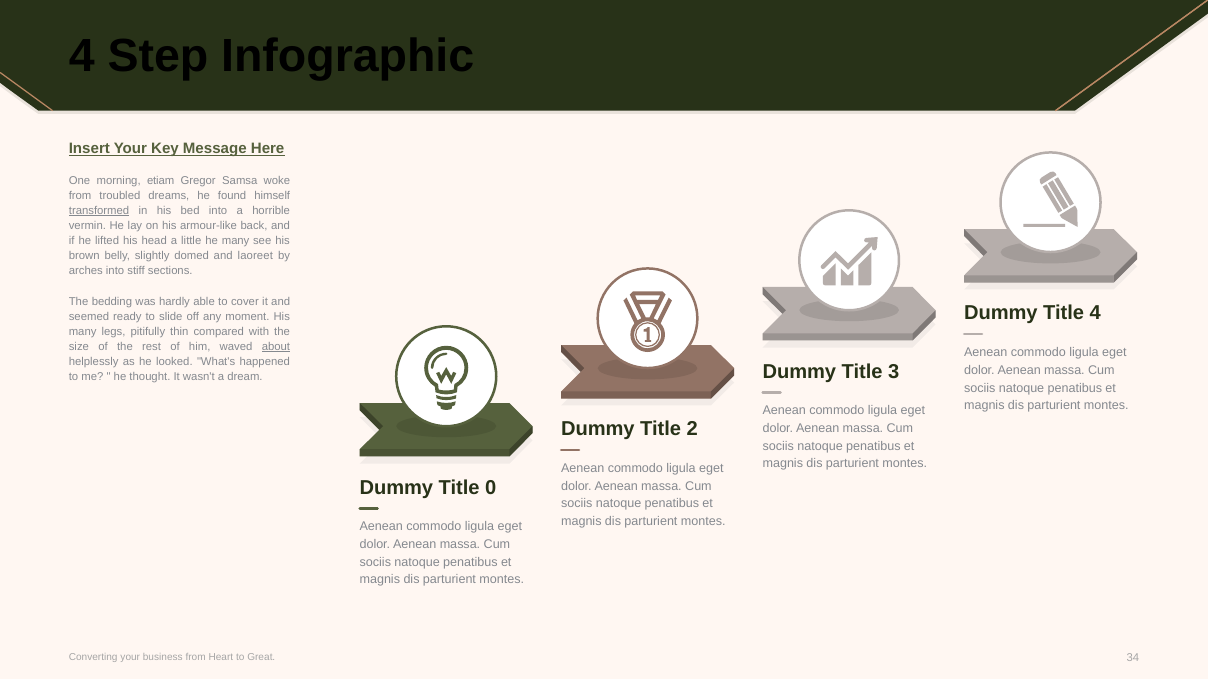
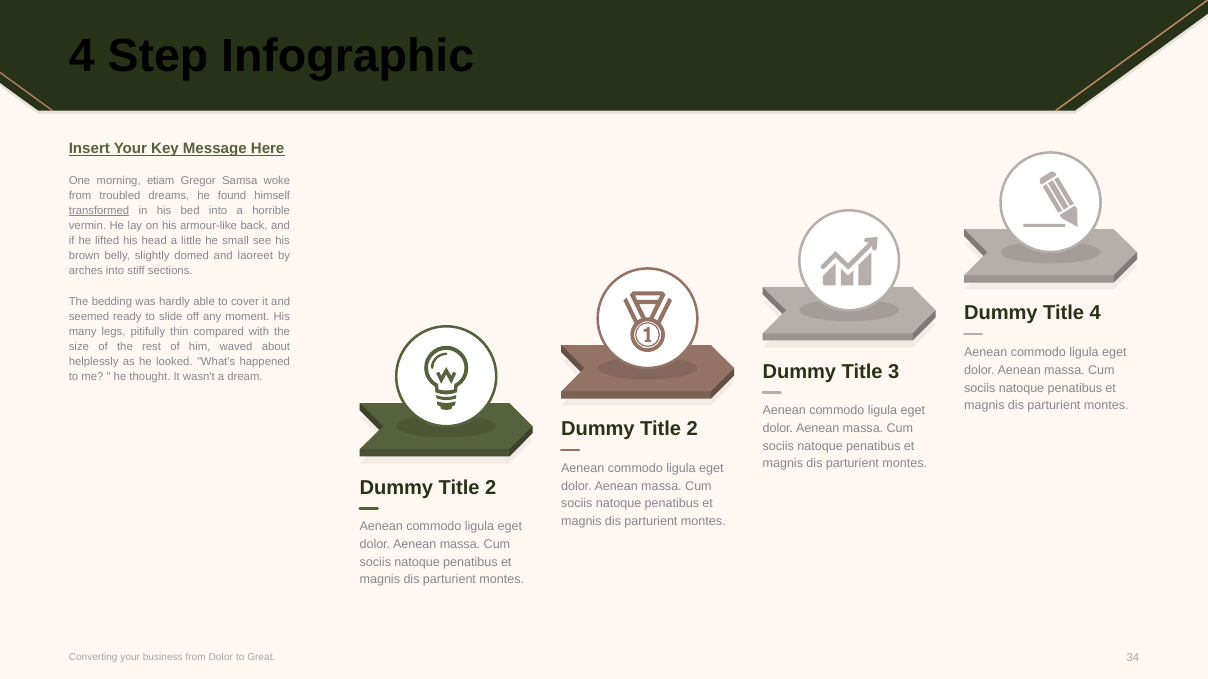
he many: many -> small
about underline: present -> none
0 at (491, 488): 0 -> 2
from Heart: Heart -> Dolor
